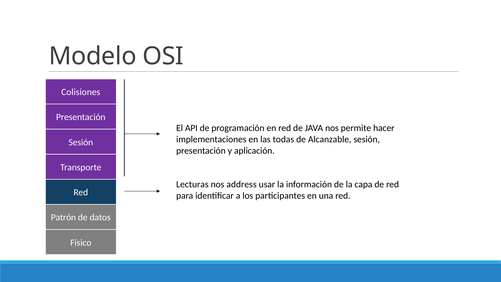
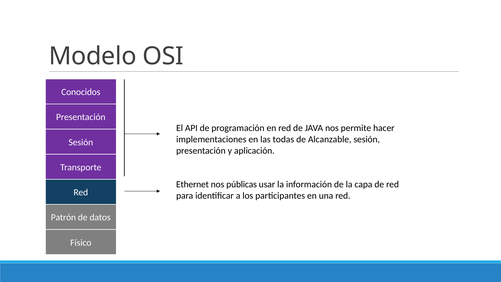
Colisiones: Colisiones -> Conocidos
Lecturas: Lecturas -> Ethernet
address: address -> públicas
